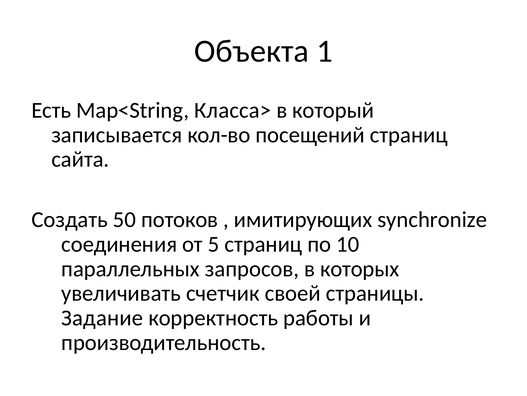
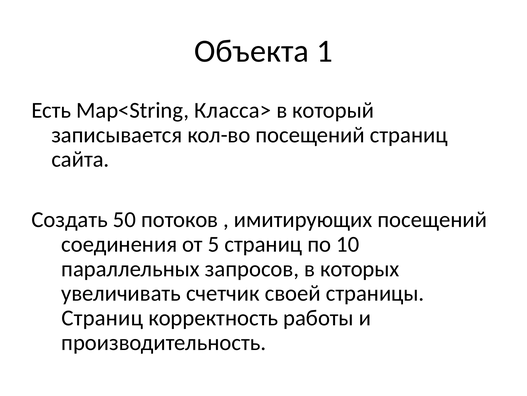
имитирующих synchronize: synchronize -> посещений
Задание at (102, 317): Задание -> Страниц
